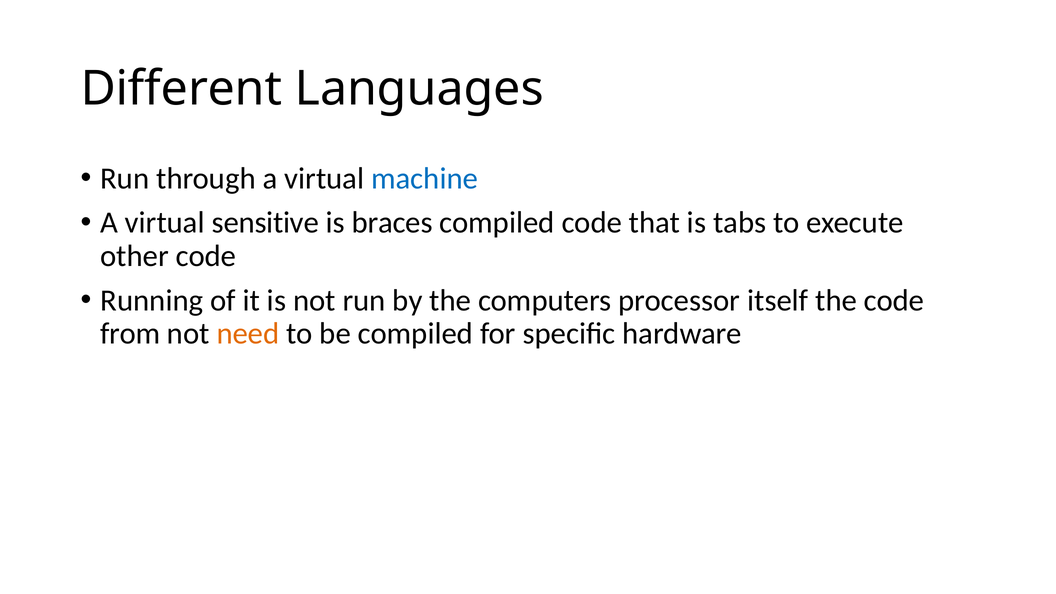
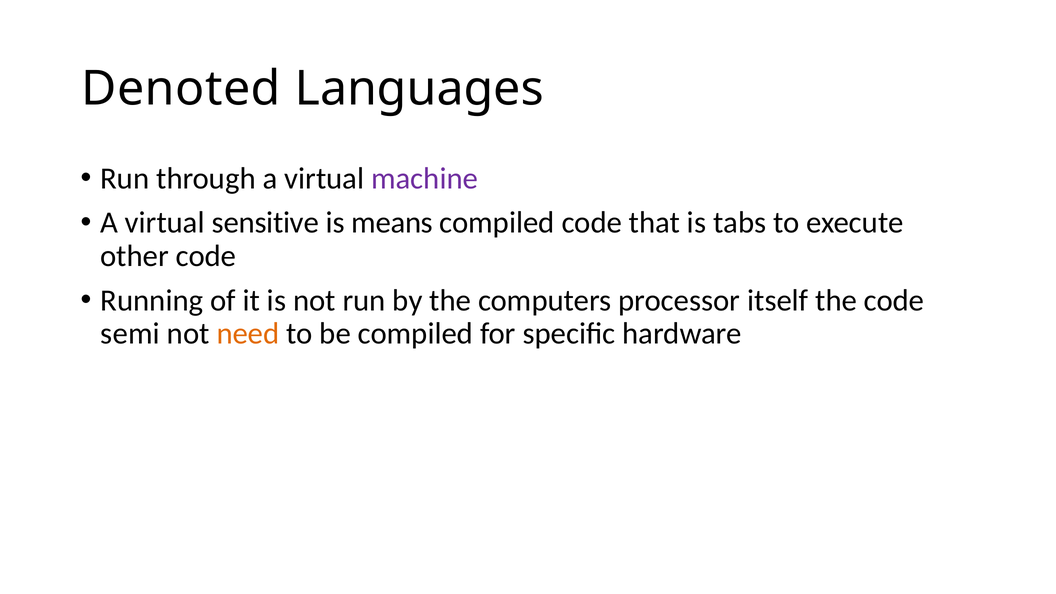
Different: Different -> Denoted
machine colour: blue -> purple
braces: braces -> means
from: from -> semi
